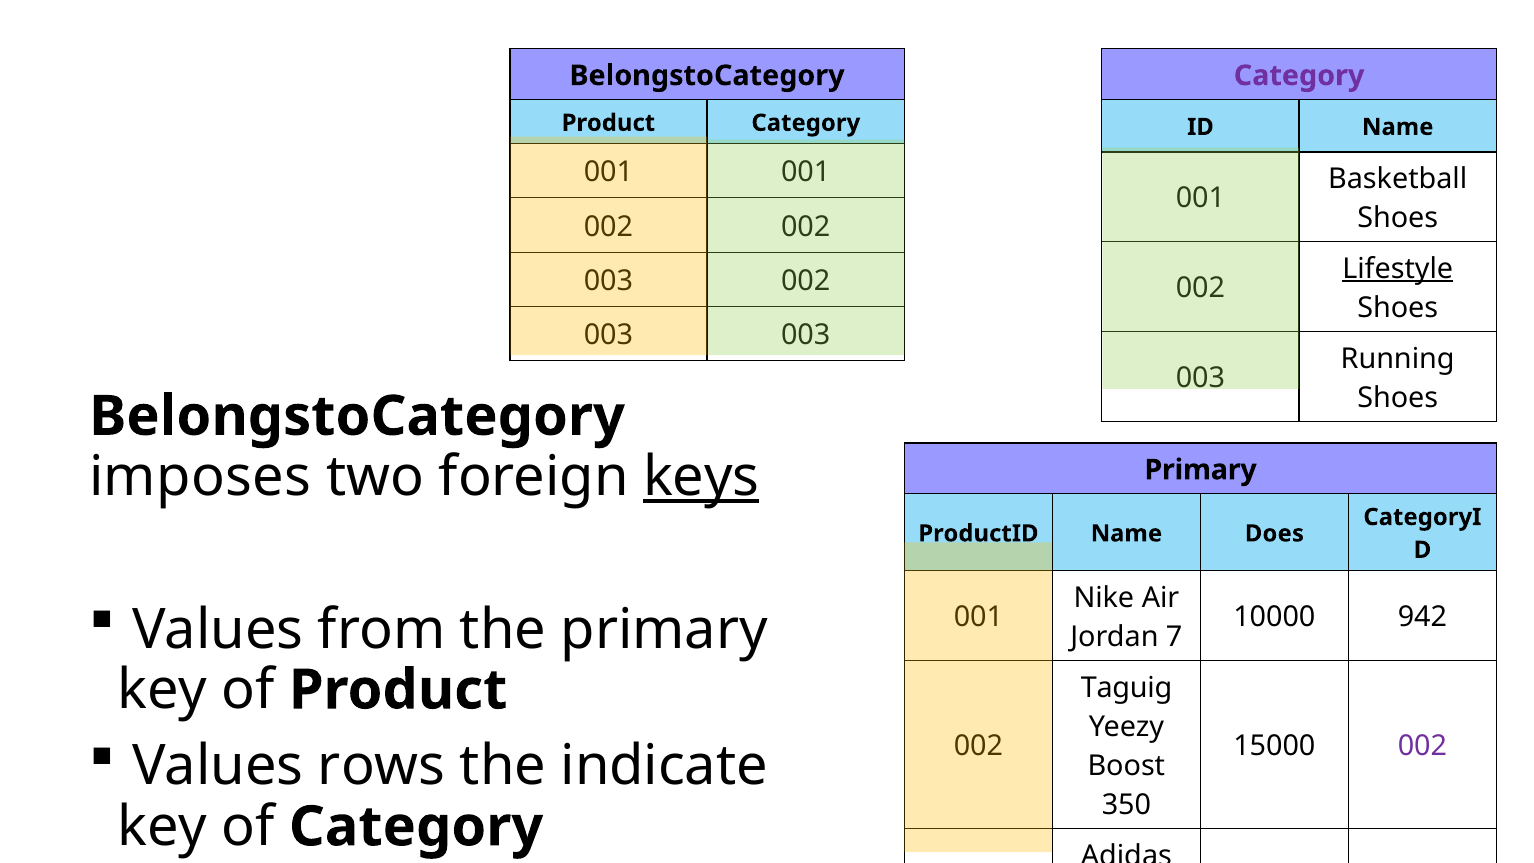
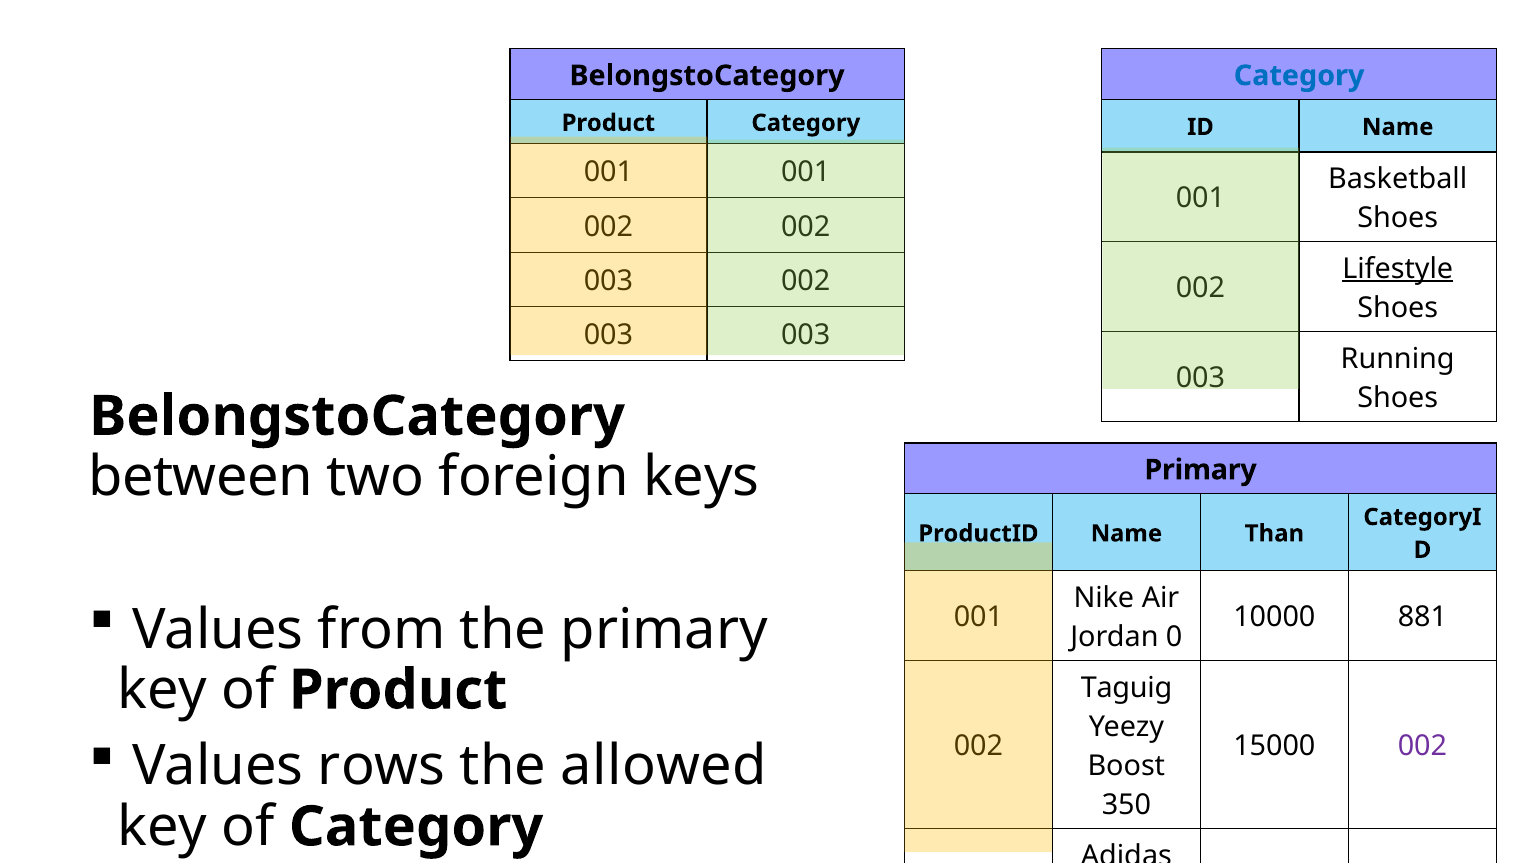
Category at (1299, 76) colour: purple -> blue
imposes: imposes -> between
keys underline: present -> none
Does: Does -> Than
942: 942 -> 881
7: 7 -> 0
indicate: indicate -> allowed
